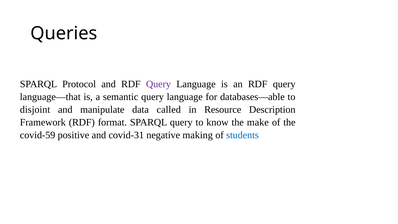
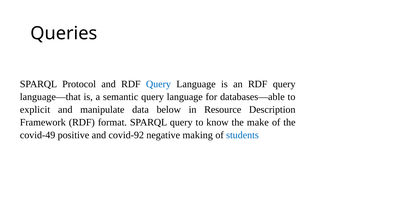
Query at (158, 84) colour: purple -> blue
disjoint: disjoint -> explicit
called: called -> below
covid-59: covid-59 -> covid-49
covid-31: covid-31 -> covid-92
